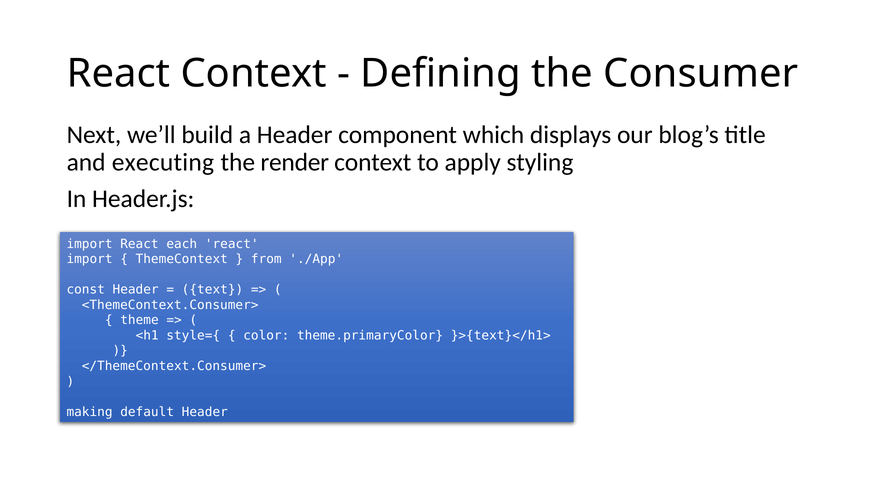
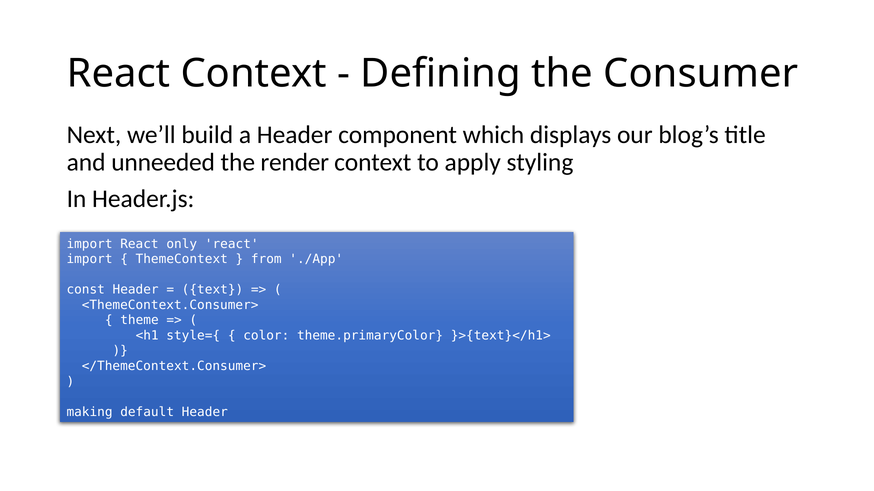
executing: executing -> unneeded
each: each -> only
